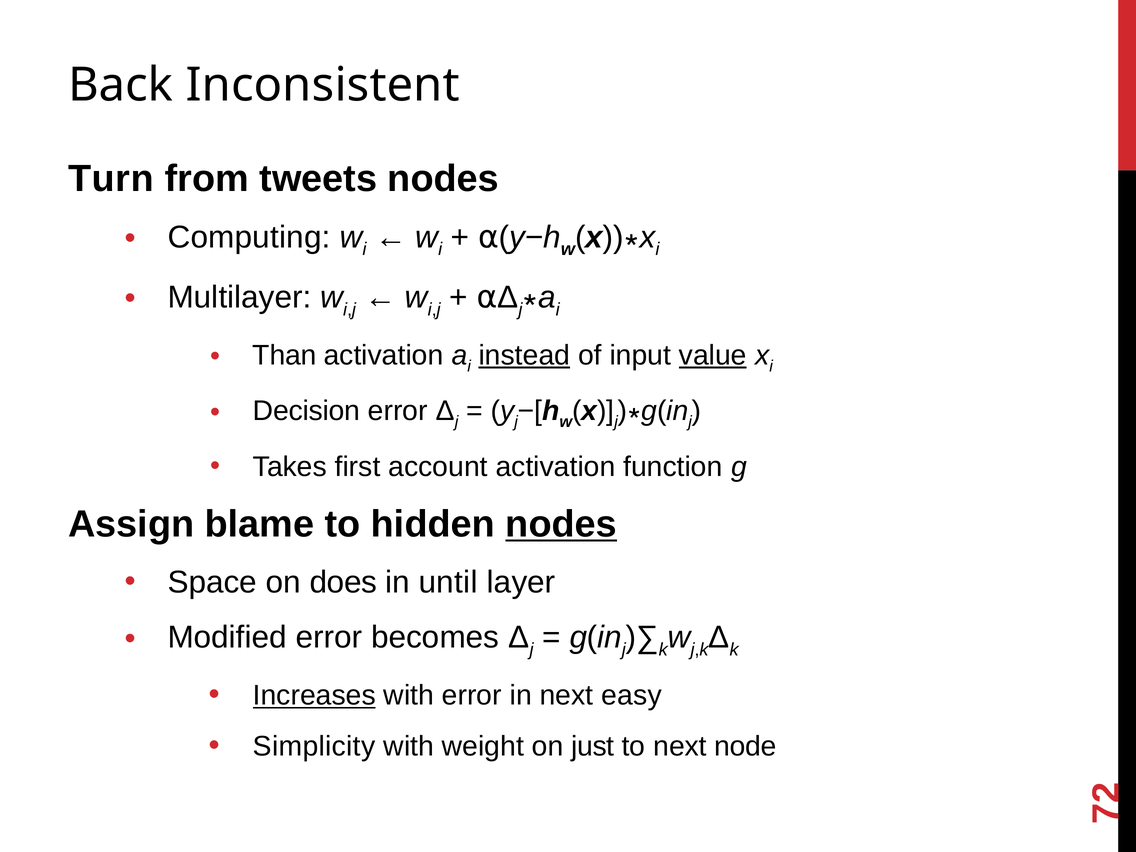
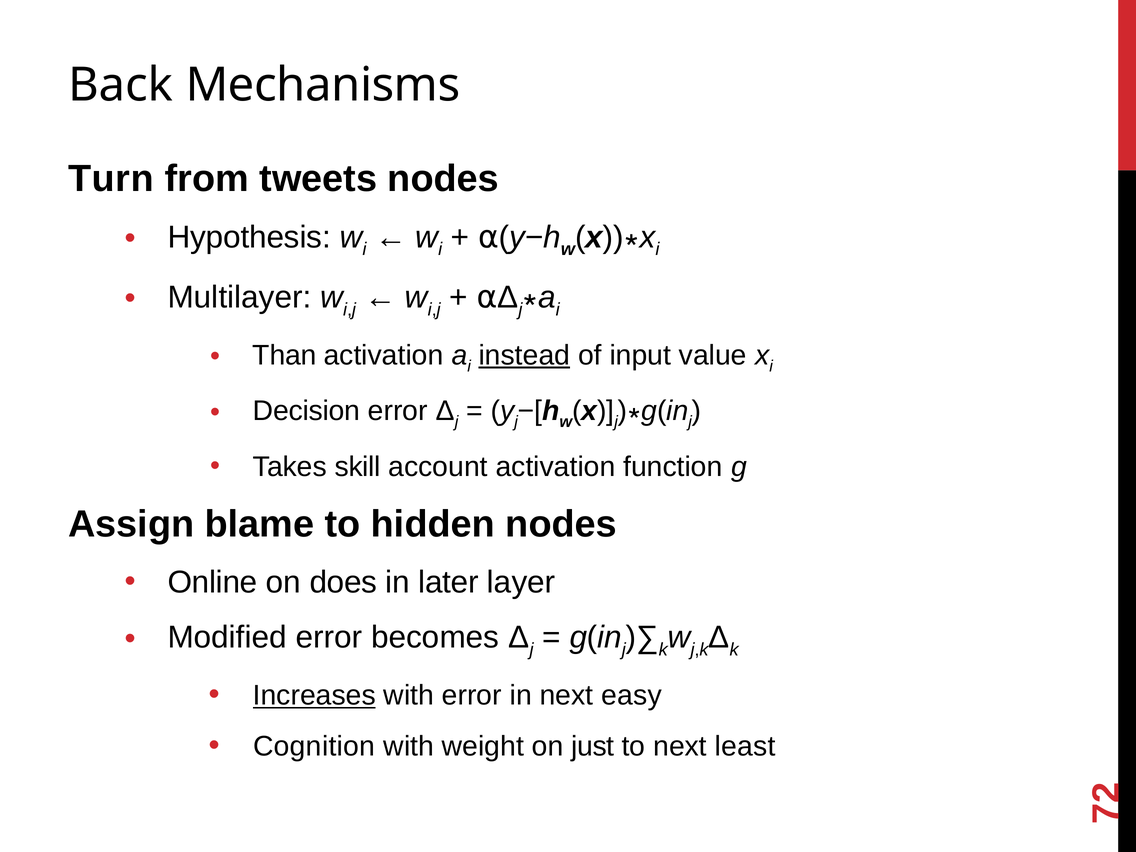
Inconsistent: Inconsistent -> Mechanisms
Computing: Computing -> Hypothesis
value underline: present -> none
first: first -> skill
nodes at (561, 524) underline: present -> none
Space: Space -> Online
until: until -> later
Simplicity: Simplicity -> Cognition
node: node -> least
